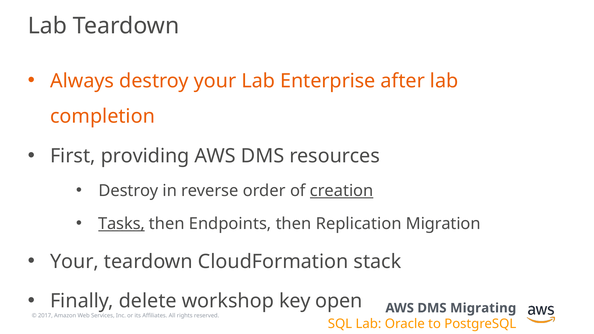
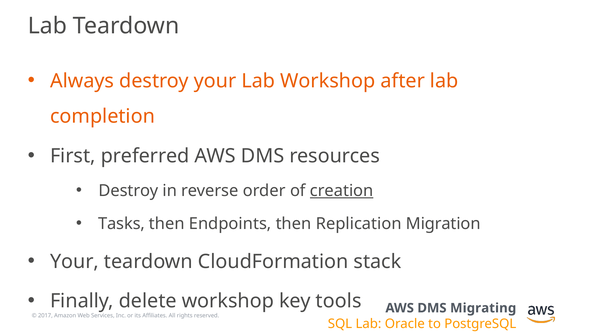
Lab Enterprise: Enterprise -> Workshop
providing: providing -> preferred
Tasks underline: present -> none
open: open -> tools
